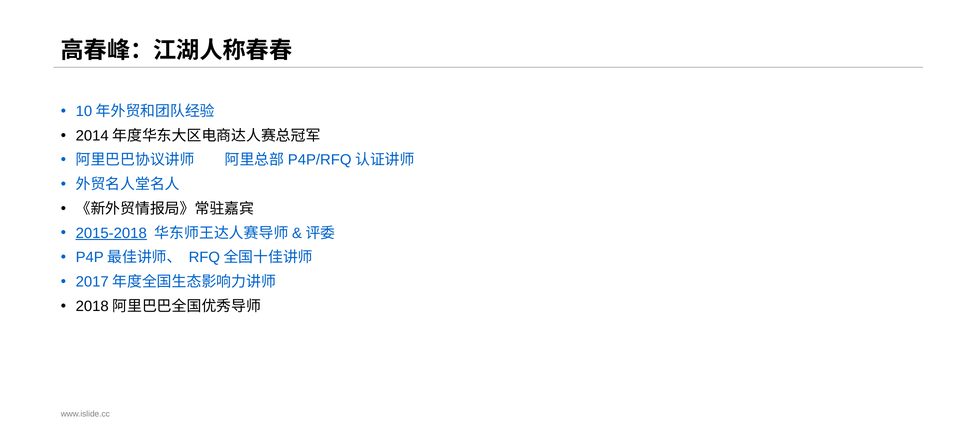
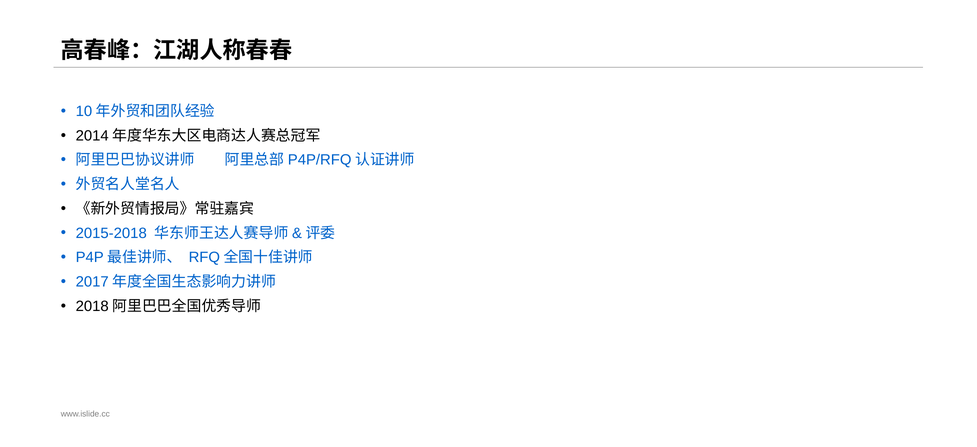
2015-2018 underline: present -> none
